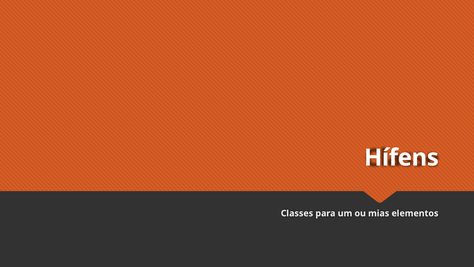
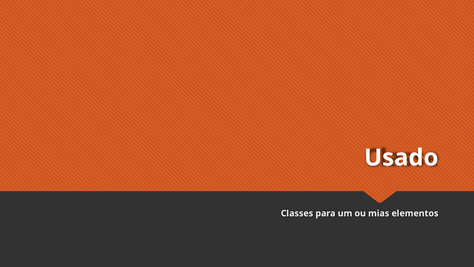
Hífens: Hífens -> Usado
